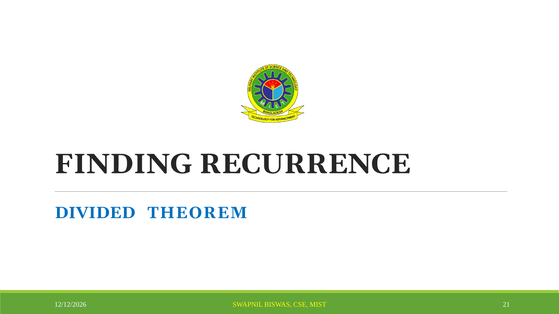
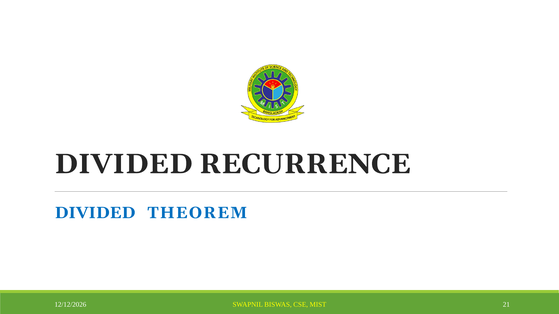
FINDING at (124, 164): FINDING -> DIVIDED
